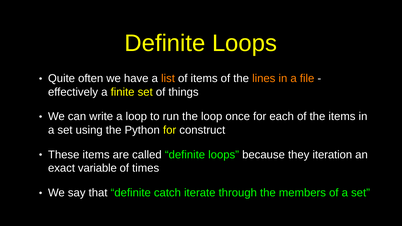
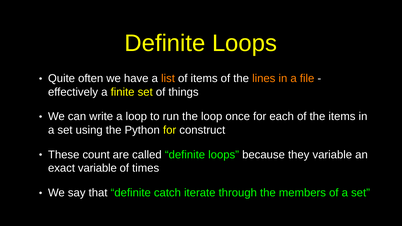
These items: items -> count
they iteration: iteration -> variable
